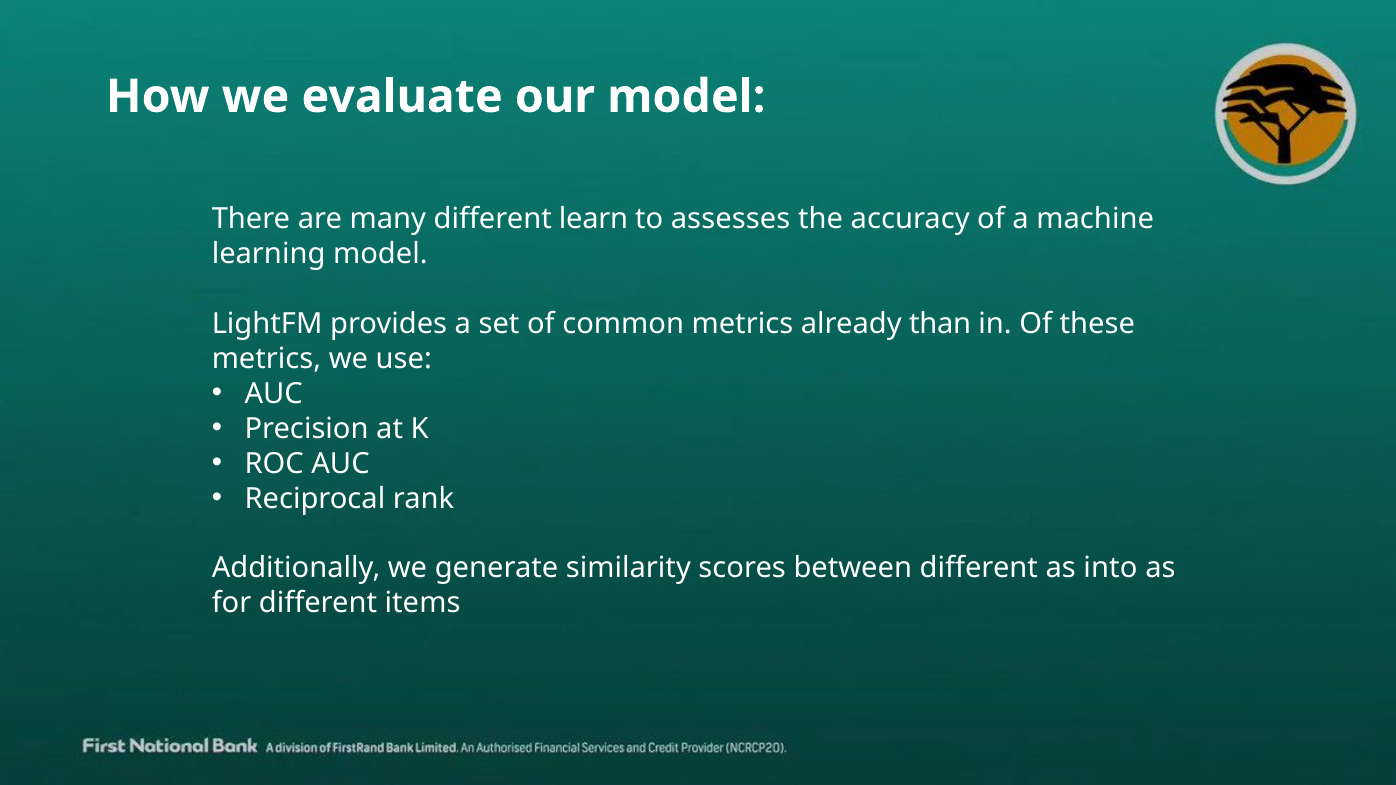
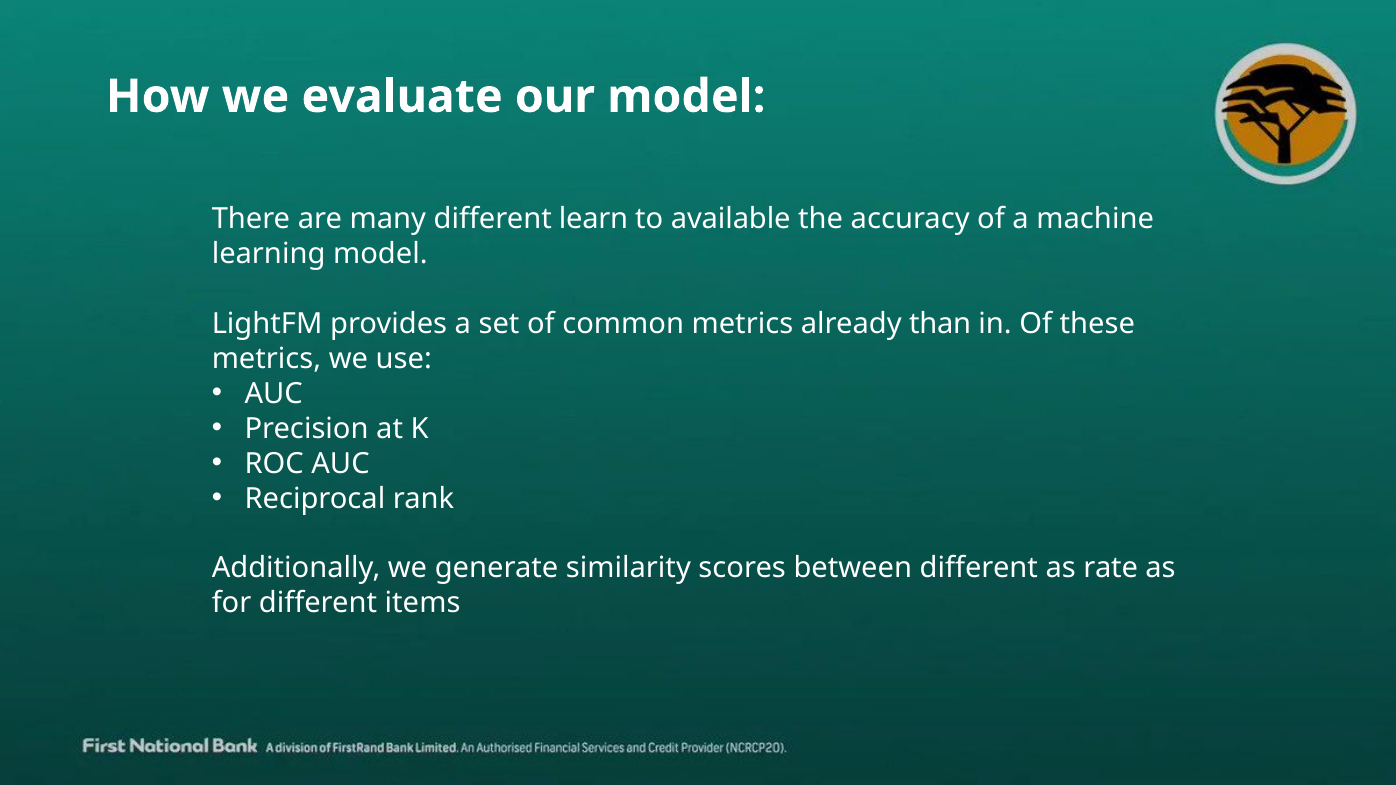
assesses: assesses -> available
into: into -> rate
